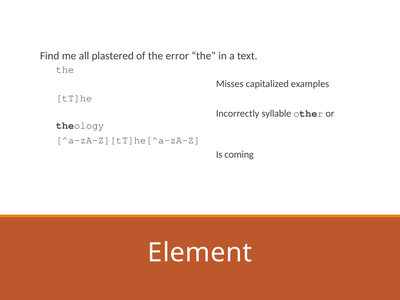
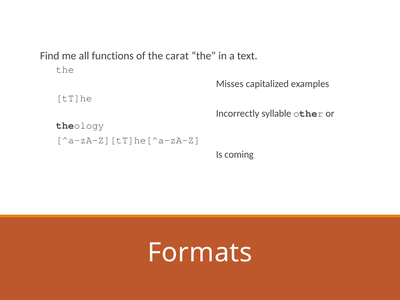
plastered: plastered -> functions
error: error -> carat
Element: Element -> Formats
